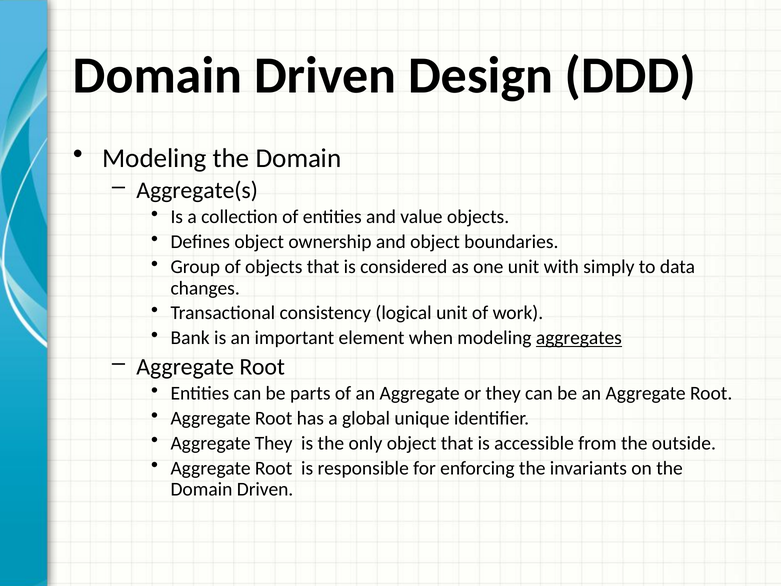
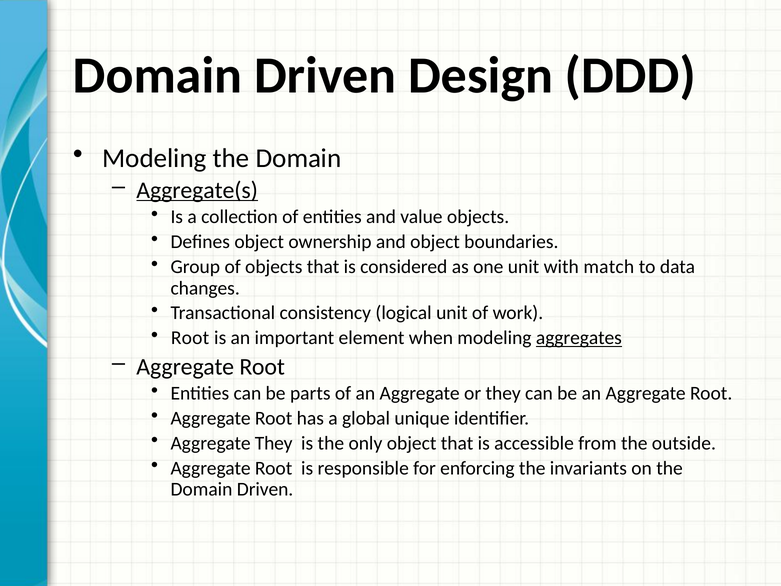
Aggregate(s underline: none -> present
simply: simply -> match
Bank at (190, 338): Bank -> Root
